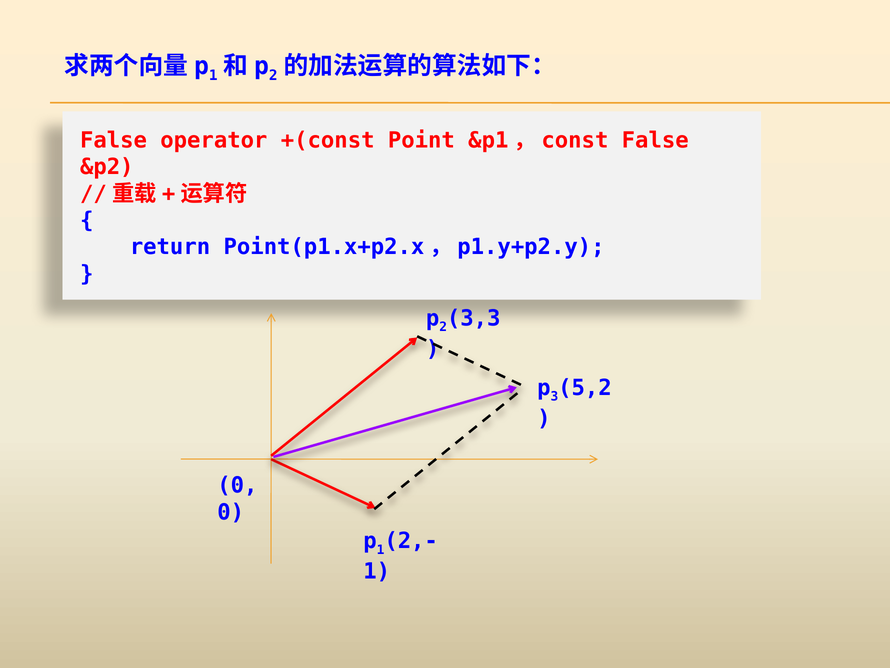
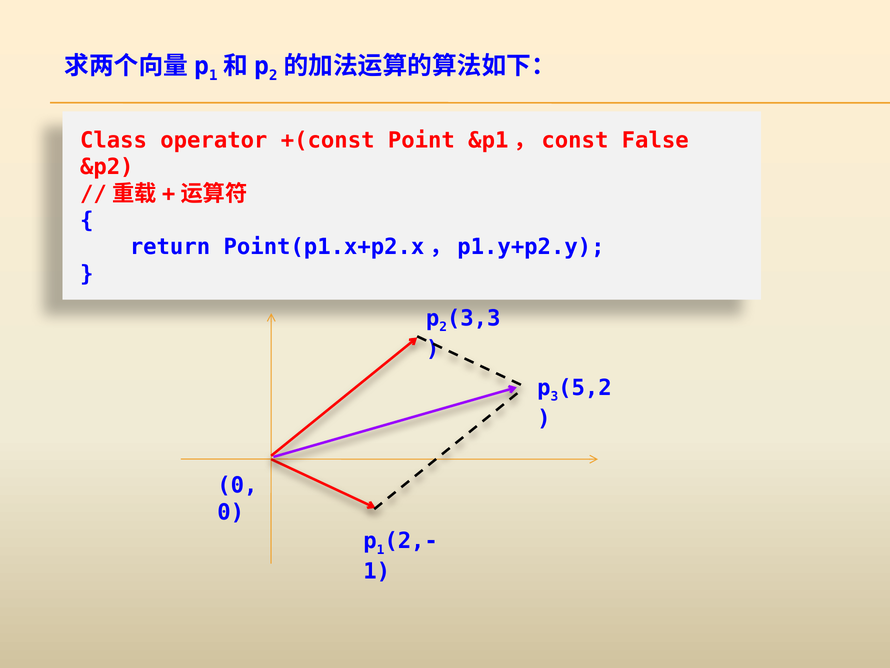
False at (114, 140): False -> Class
